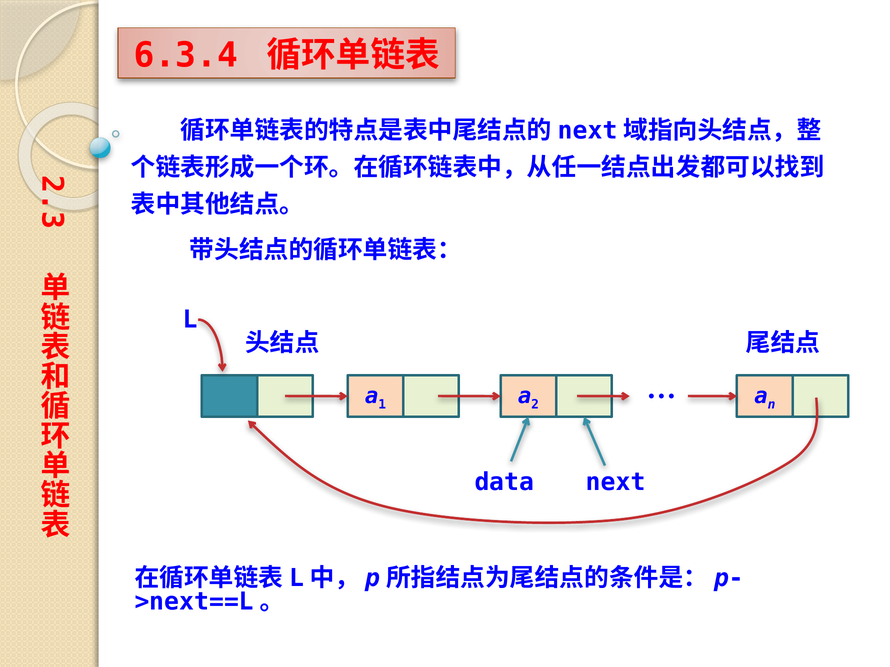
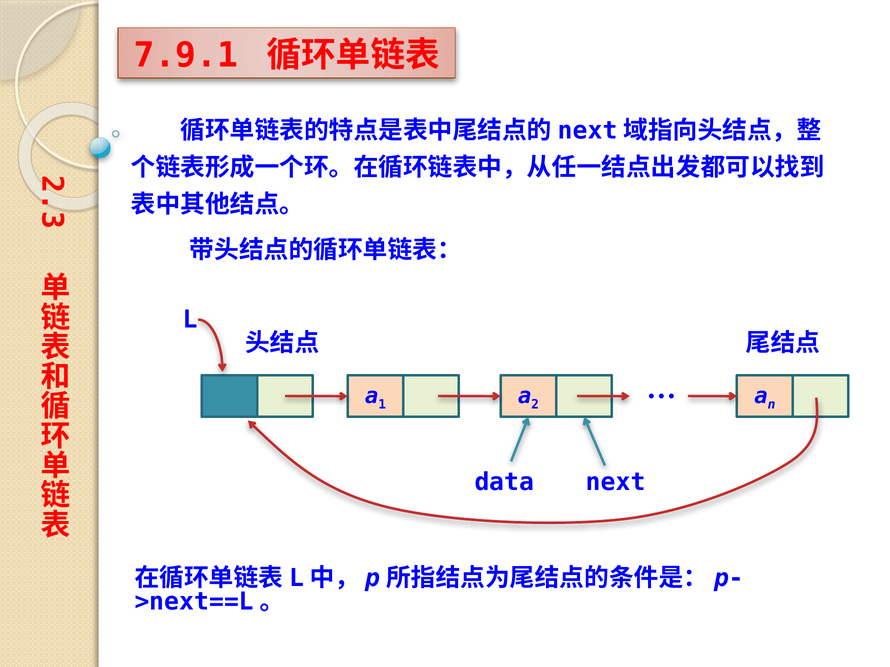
6.3.4: 6.3.4 -> 7.9.1
